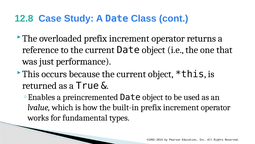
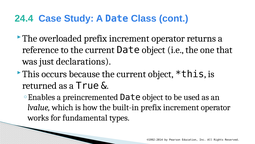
12.8: 12.8 -> 24.4
performance: performance -> declarations
